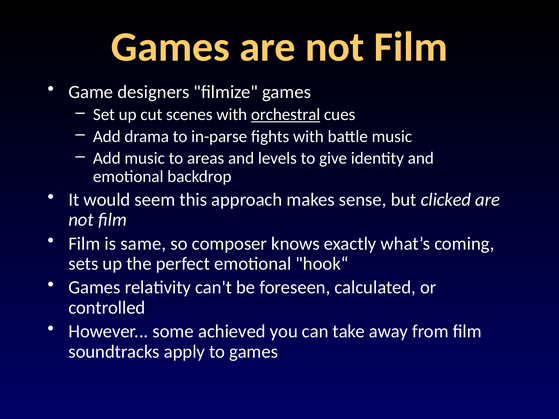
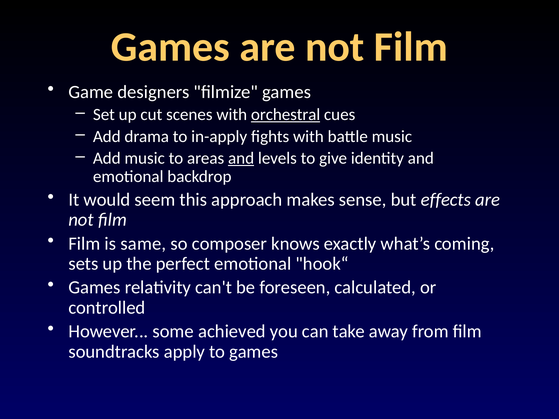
in-parse: in-parse -> in-apply
and at (241, 158) underline: none -> present
clicked: clicked -> effects
